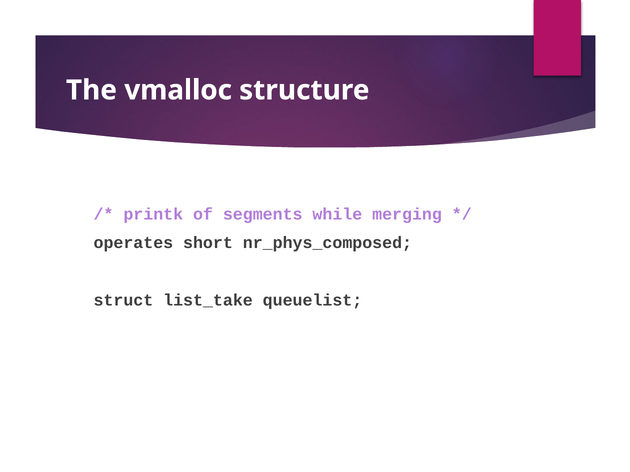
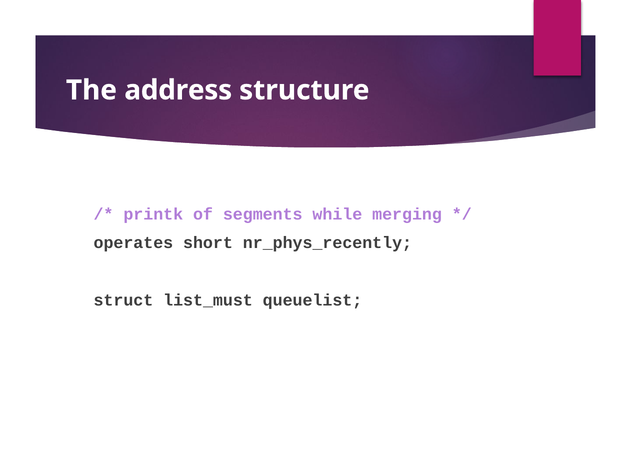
vmalloc: vmalloc -> address
nr_phys_composed: nr_phys_composed -> nr_phys_recently
list_take: list_take -> list_must
